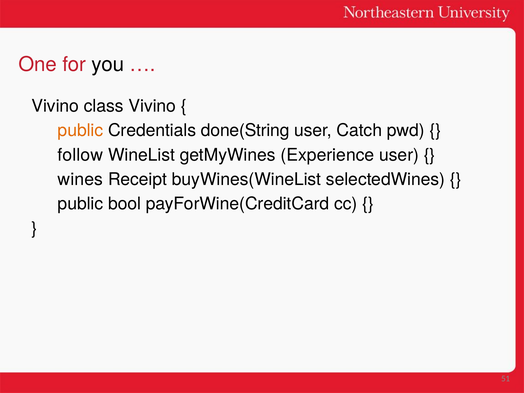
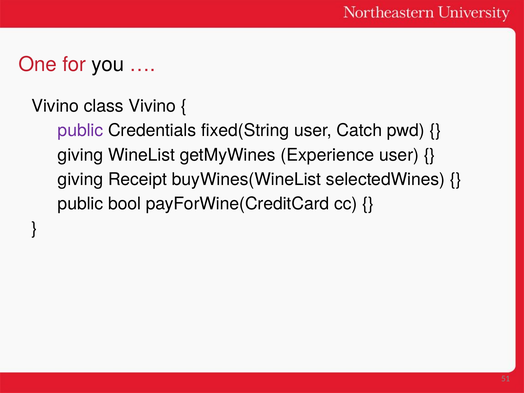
public at (80, 130) colour: orange -> purple
done(String: done(String -> fixed(String
follow at (80, 155): follow -> giving
wines at (80, 179): wines -> giving
